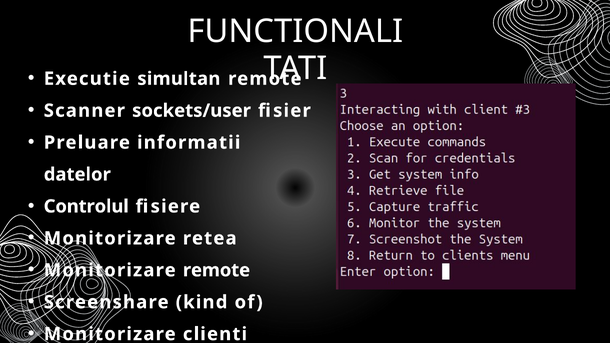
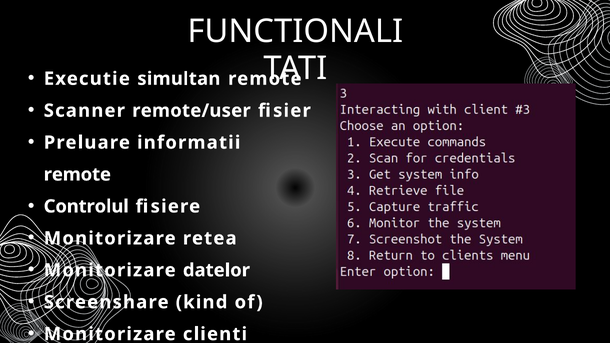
sockets/user: sockets/user -> remote/user
datelor at (77, 175): datelor -> remote
Monitorizare remote: remote -> datelor
